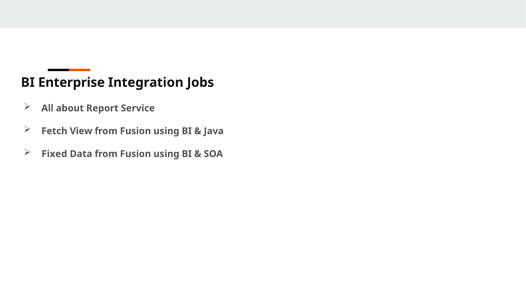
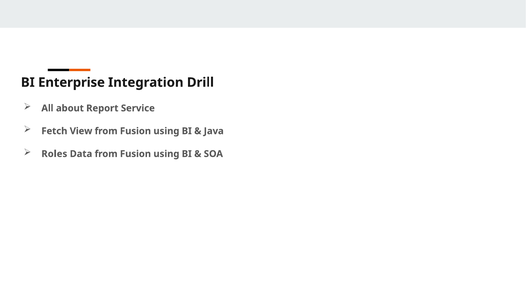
Jobs: Jobs -> Drill
Fixed: Fixed -> Roles
